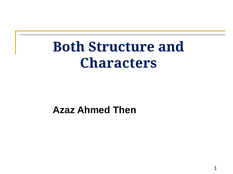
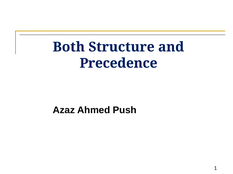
Characters: Characters -> Precedence
Then: Then -> Push
